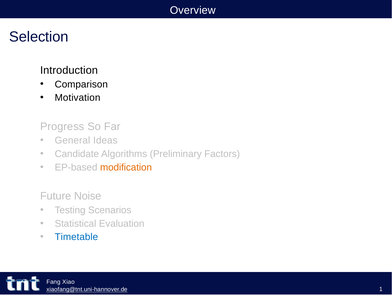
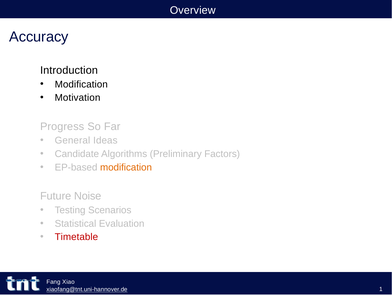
Selection: Selection -> Accuracy
Comparison at (81, 84): Comparison -> Modification
Timetable colour: blue -> red
